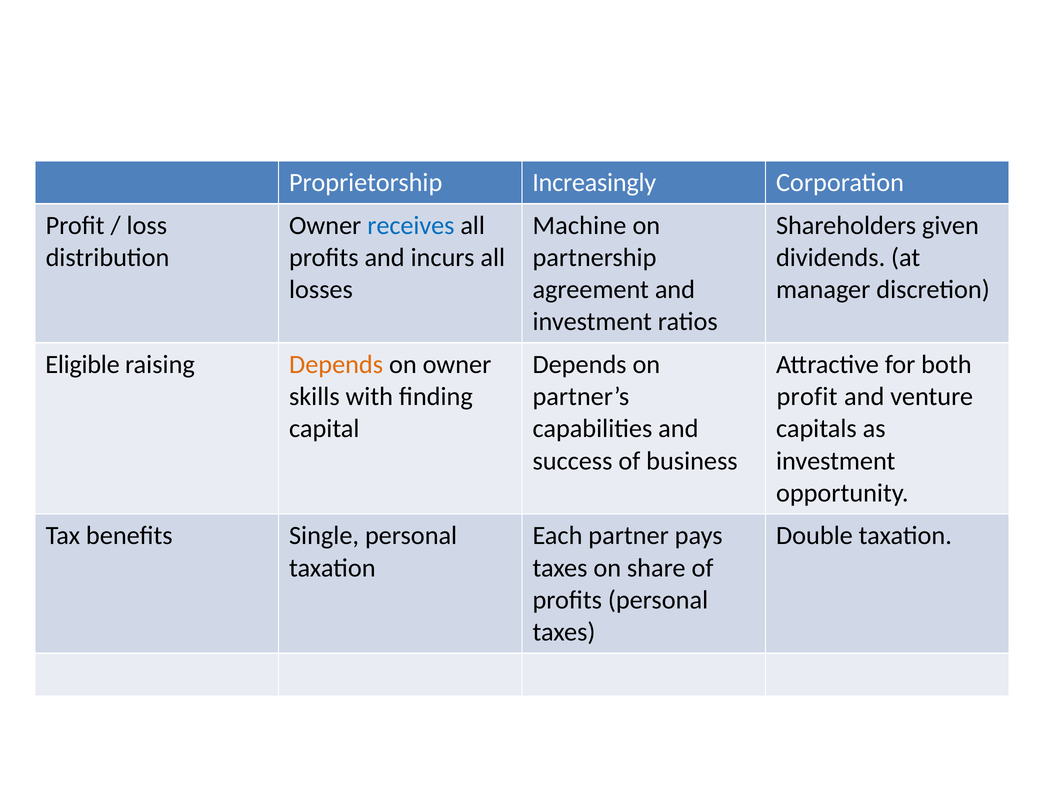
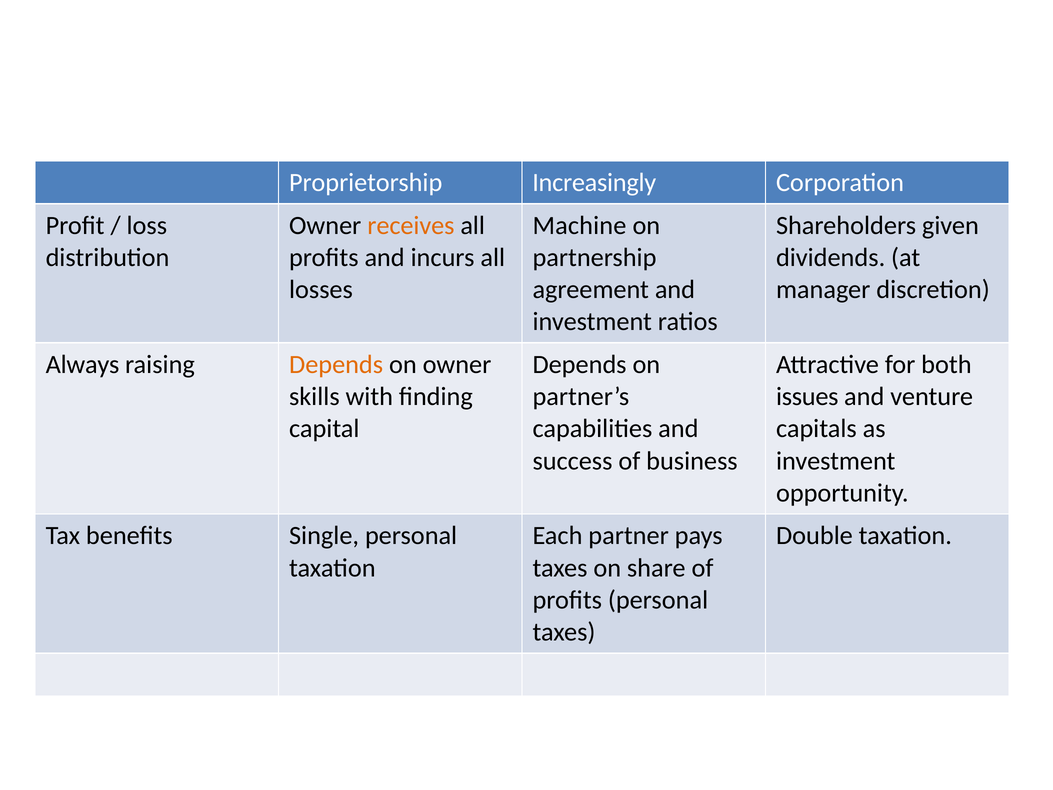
receives colour: blue -> orange
Eligible: Eligible -> Always
profit at (807, 396): profit -> issues
